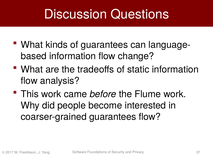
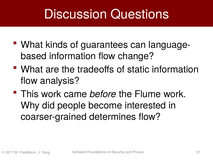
coarser-grained guarantees: guarantees -> determines
